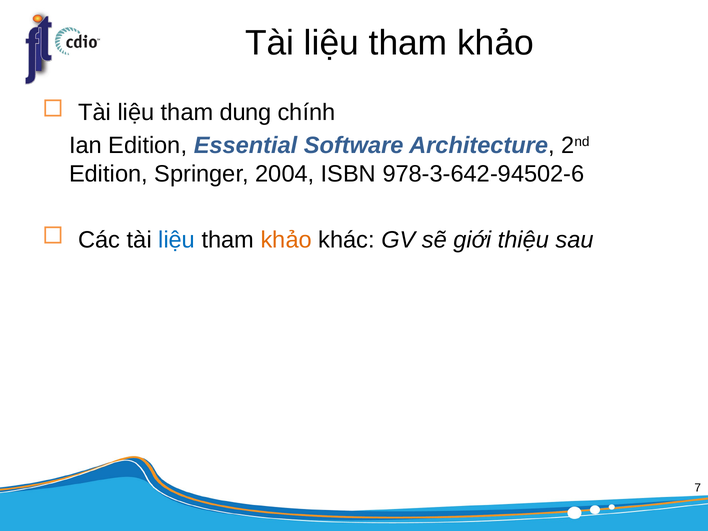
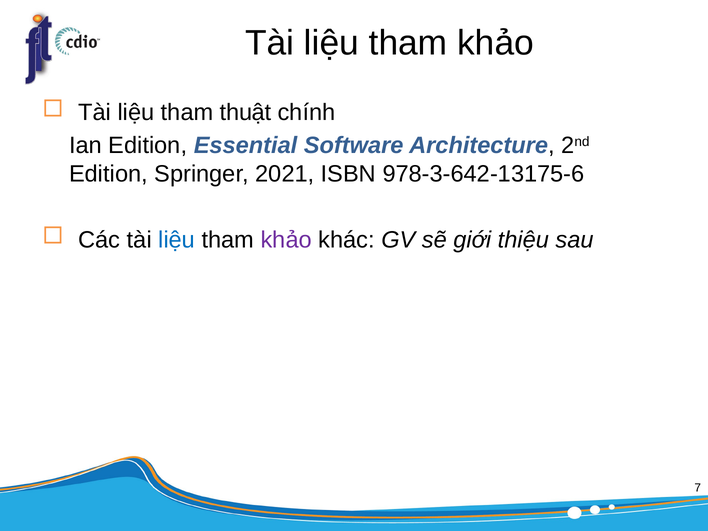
dung: dung -> thuật
2004: 2004 -> 2021
978-3-642-94502-6: 978-3-642-94502-6 -> 978-3-642-13175-6
khảo at (286, 240) colour: orange -> purple
